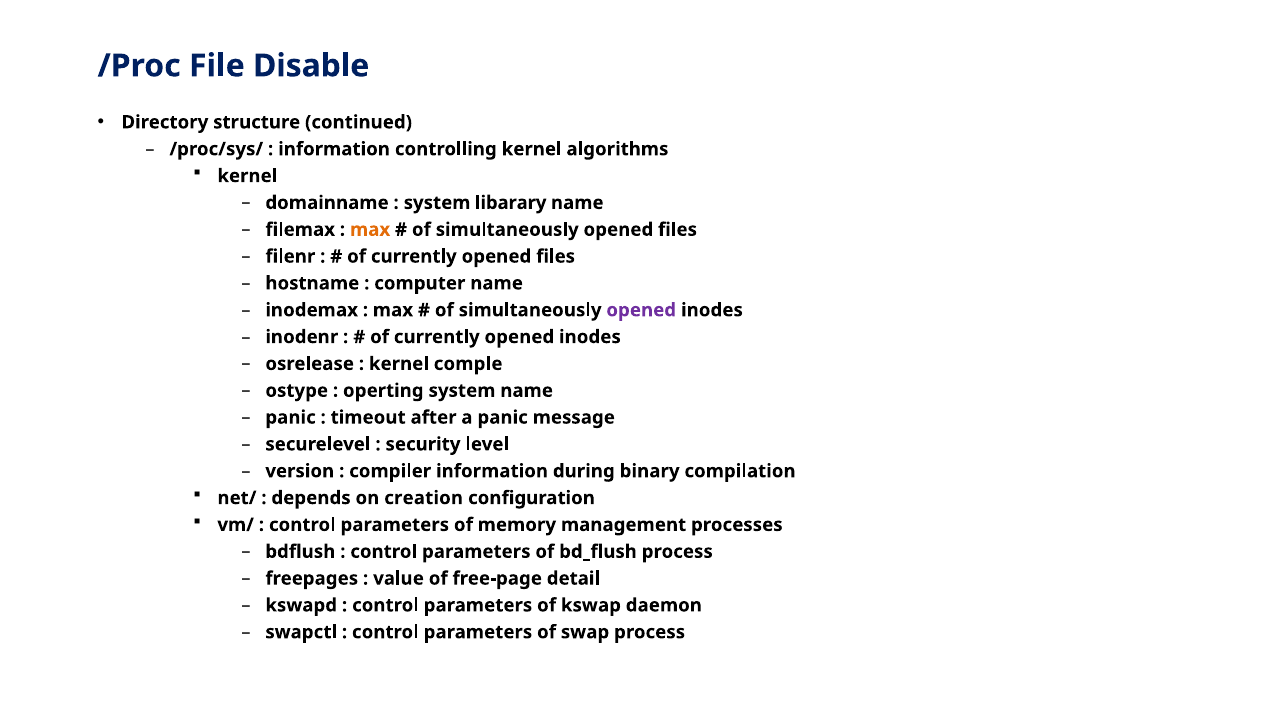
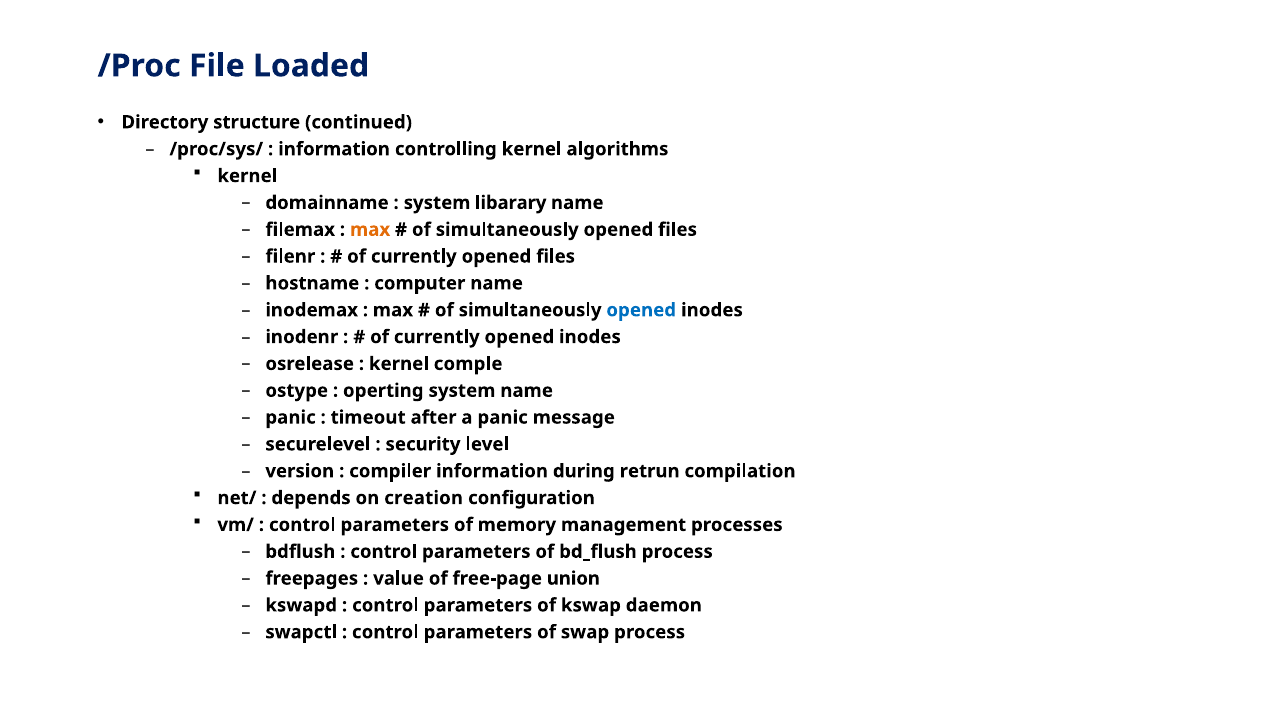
Disable: Disable -> Loaded
opened at (641, 310) colour: purple -> blue
binary: binary -> retrun
detail: detail -> union
